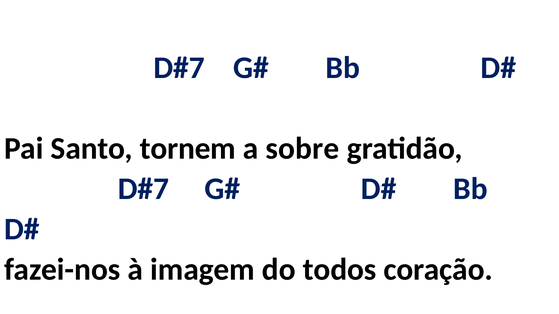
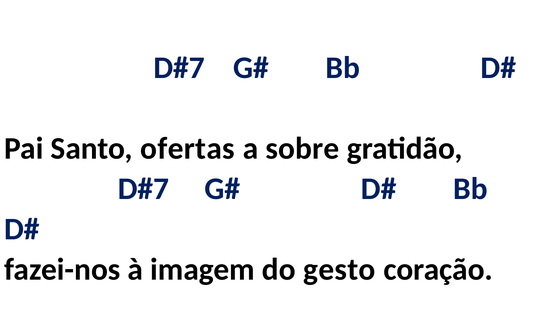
tornem: tornem -> ofertas
todos: todos -> gesto
